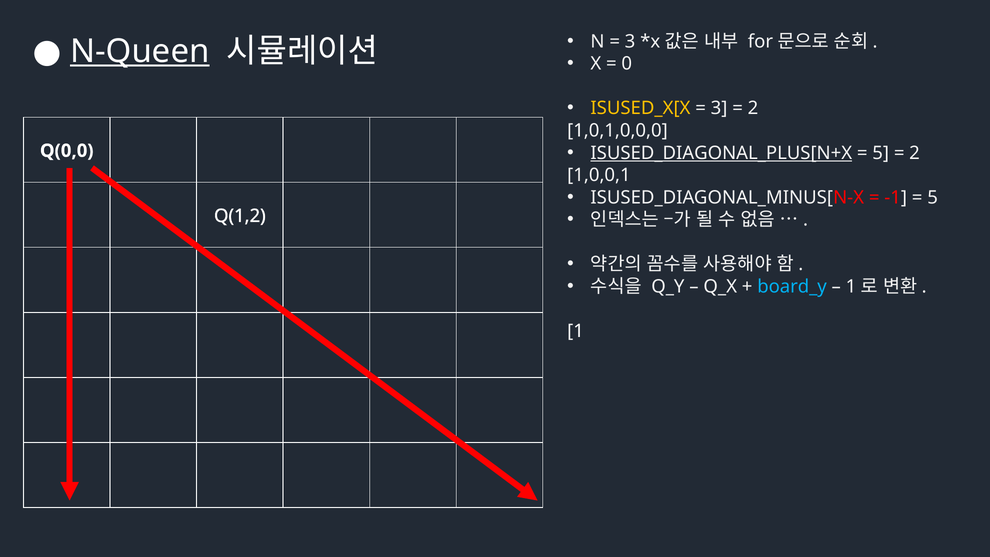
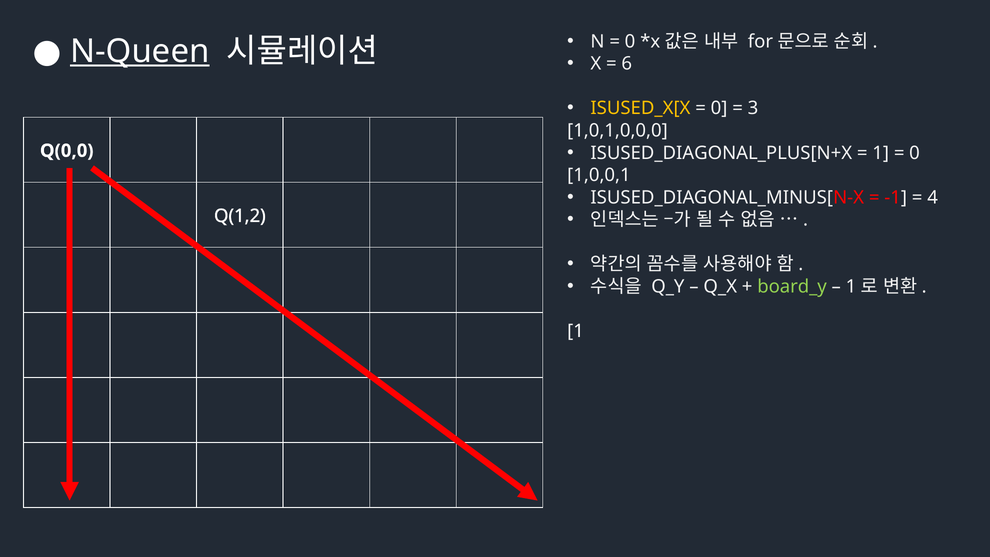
3 at (630, 41): 3 -> 0
0: 0 -> 6
3 at (719, 108): 3 -> 0
2 at (753, 108): 2 -> 3
ISUSED_DIAGONAL_PLUS[N+X underline: present -> none
5 at (881, 153): 5 -> 1
2 at (915, 153): 2 -> 0
5 at (933, 197): 5 -> 4
board_y colour: light blue -> light green
